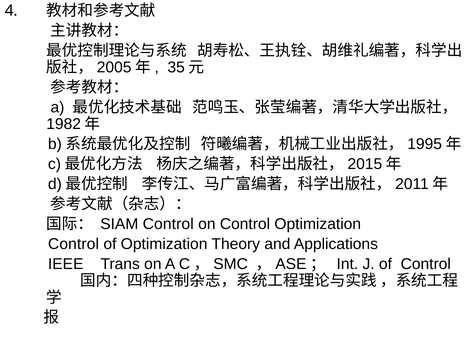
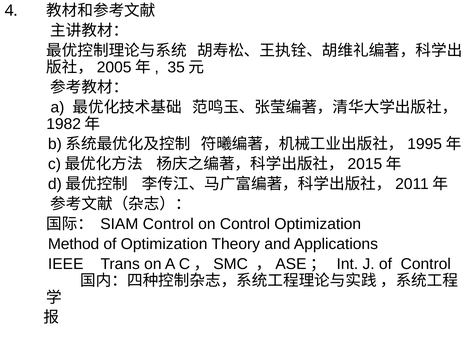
Control at (73, 244): Control -> Method
